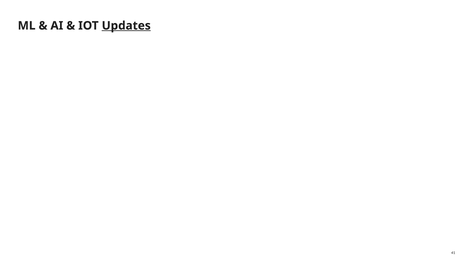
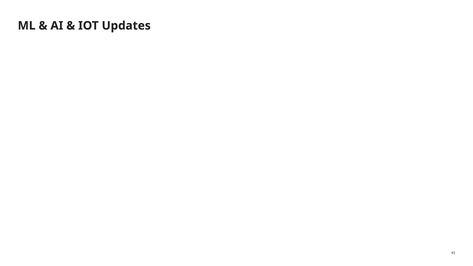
Updates underline: present -> none
